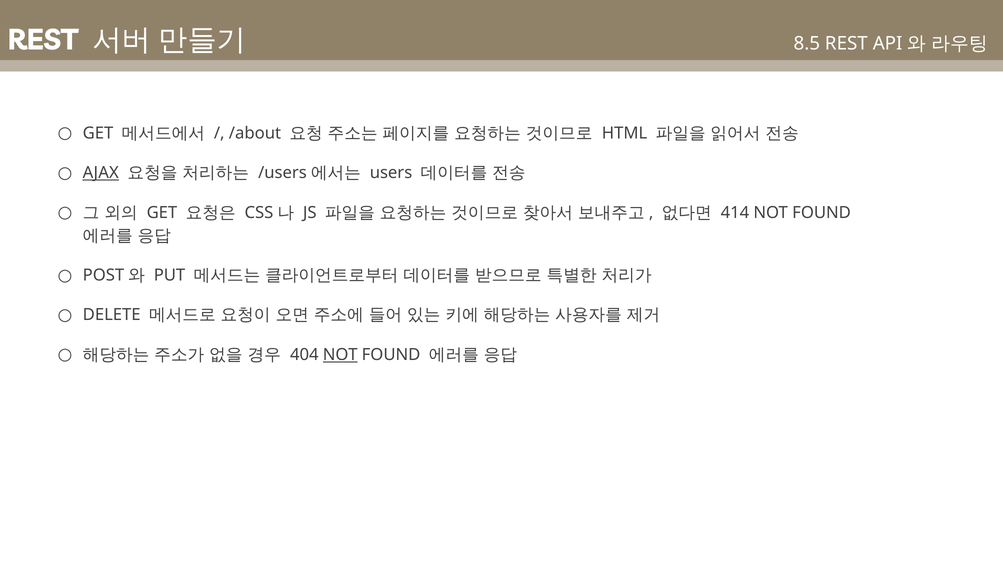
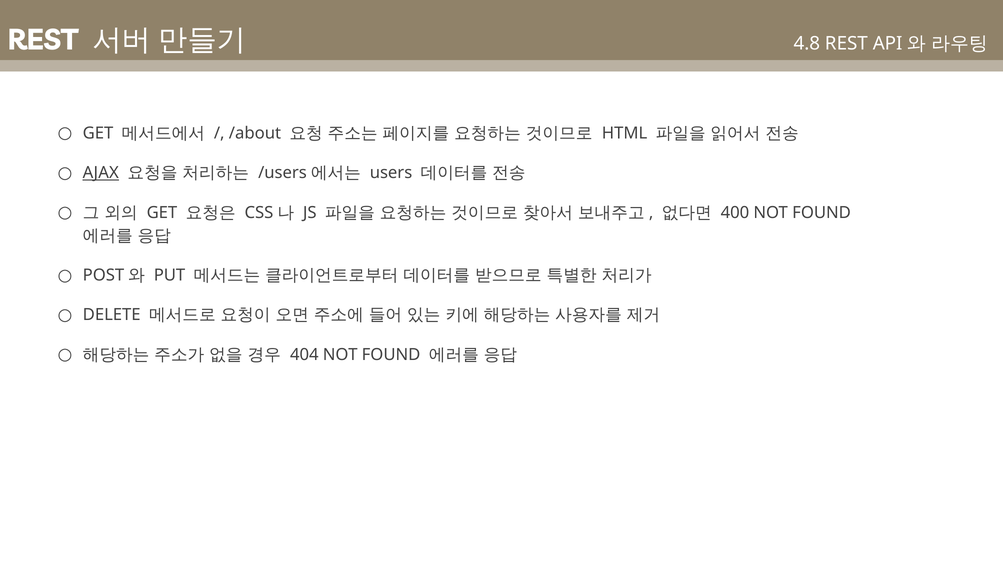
8.5: 8.5 -> 4.8
414: 414 -> 400
NOT at (340, 355) underline: present -> none
